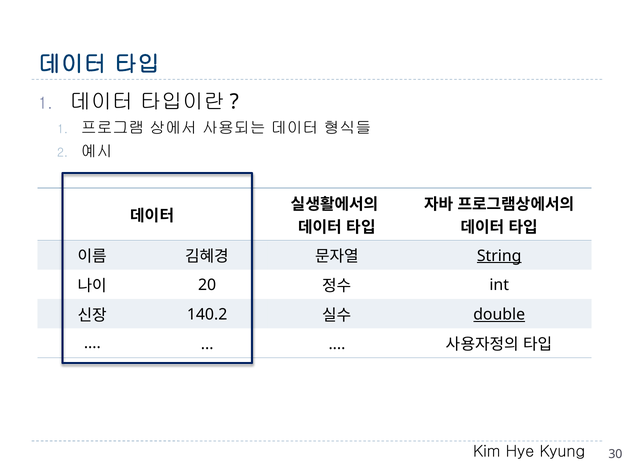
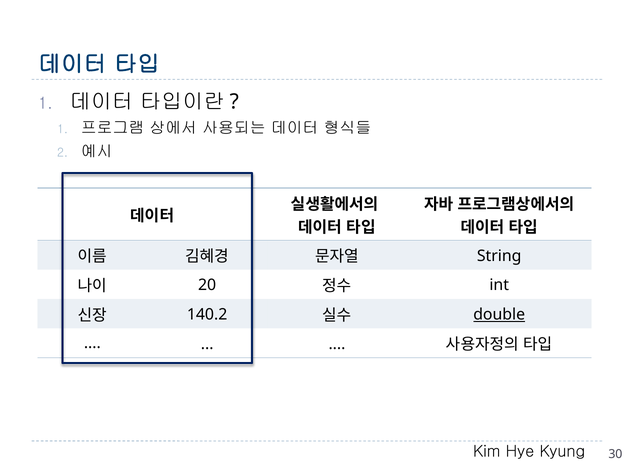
String underline: present -> none
